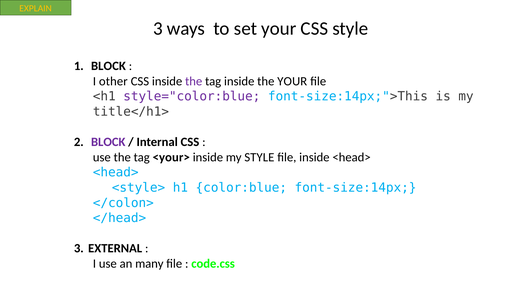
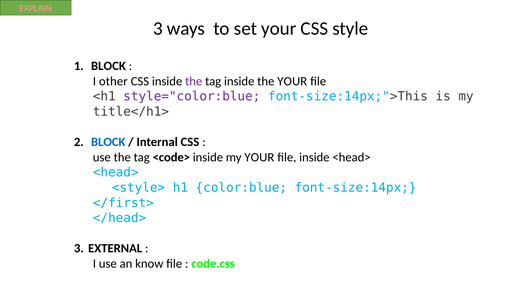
EXPLAIN colour: yellow -> pink
BLOCK at (108, 142) colour: purple -> blue
<your>: <your> -> <code>
my STYLE: STYLE -> YOUR
</colon>: </colon> -> </first>
many: many -> know
